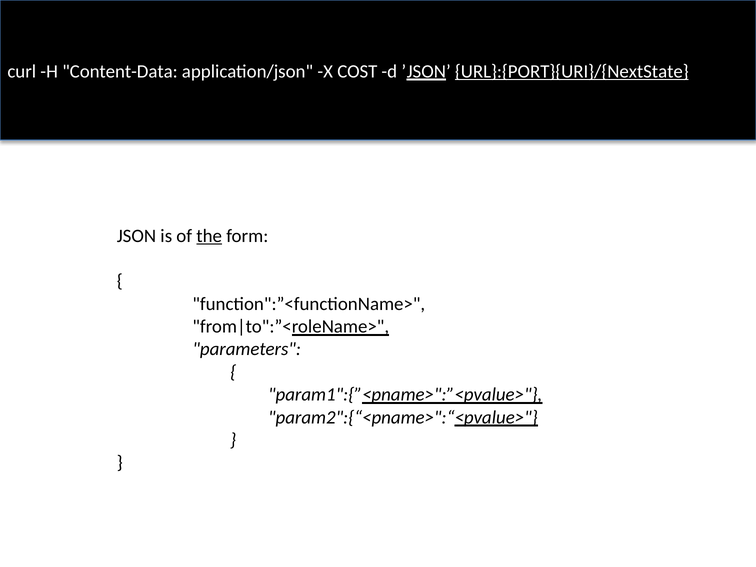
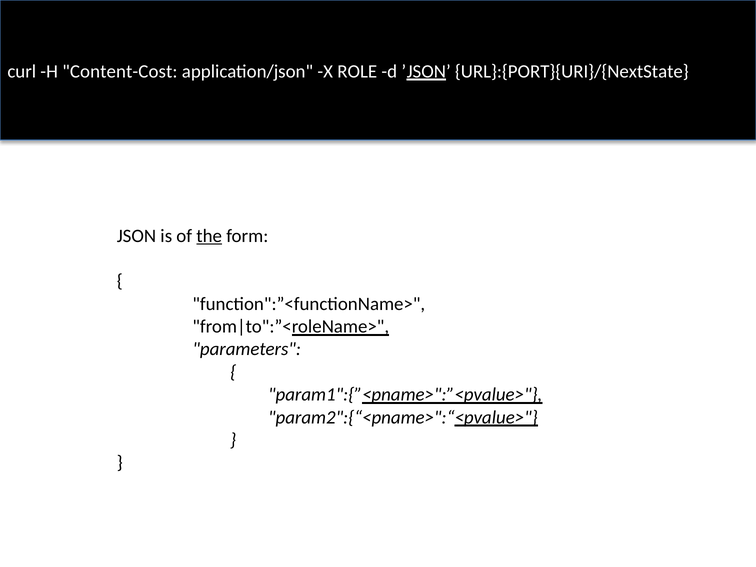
Content-Data: Content-Data -> Content-Cost
COST: COST -> ROLE
URL}:{PORT}{URI}/{NextState underline: present -> none
